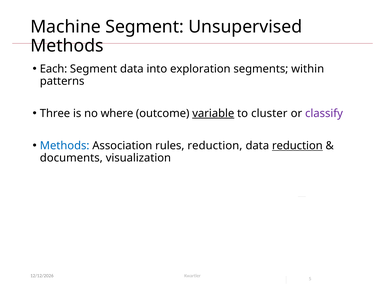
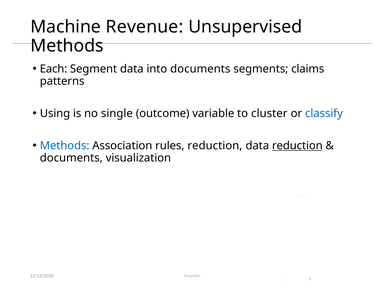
Machine Segment: Segment -> Revenue
into exploration: exploration -> documents
within: within -> claims
Three: Three -> Using
where: where -> single
variable underline: present -> none
classify colour: purple -> blue
